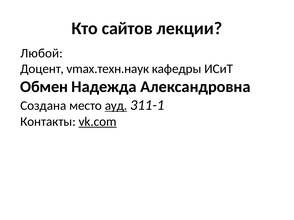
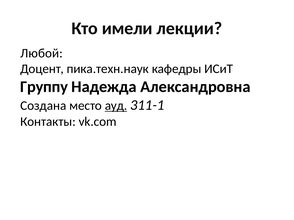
сайтов: сайтов -> имели
vmax.техн.наук: vmax.техн.наук -> пика.техн.наук
Обмен: Обмен -> Группу
vk.com underline: present -> none
